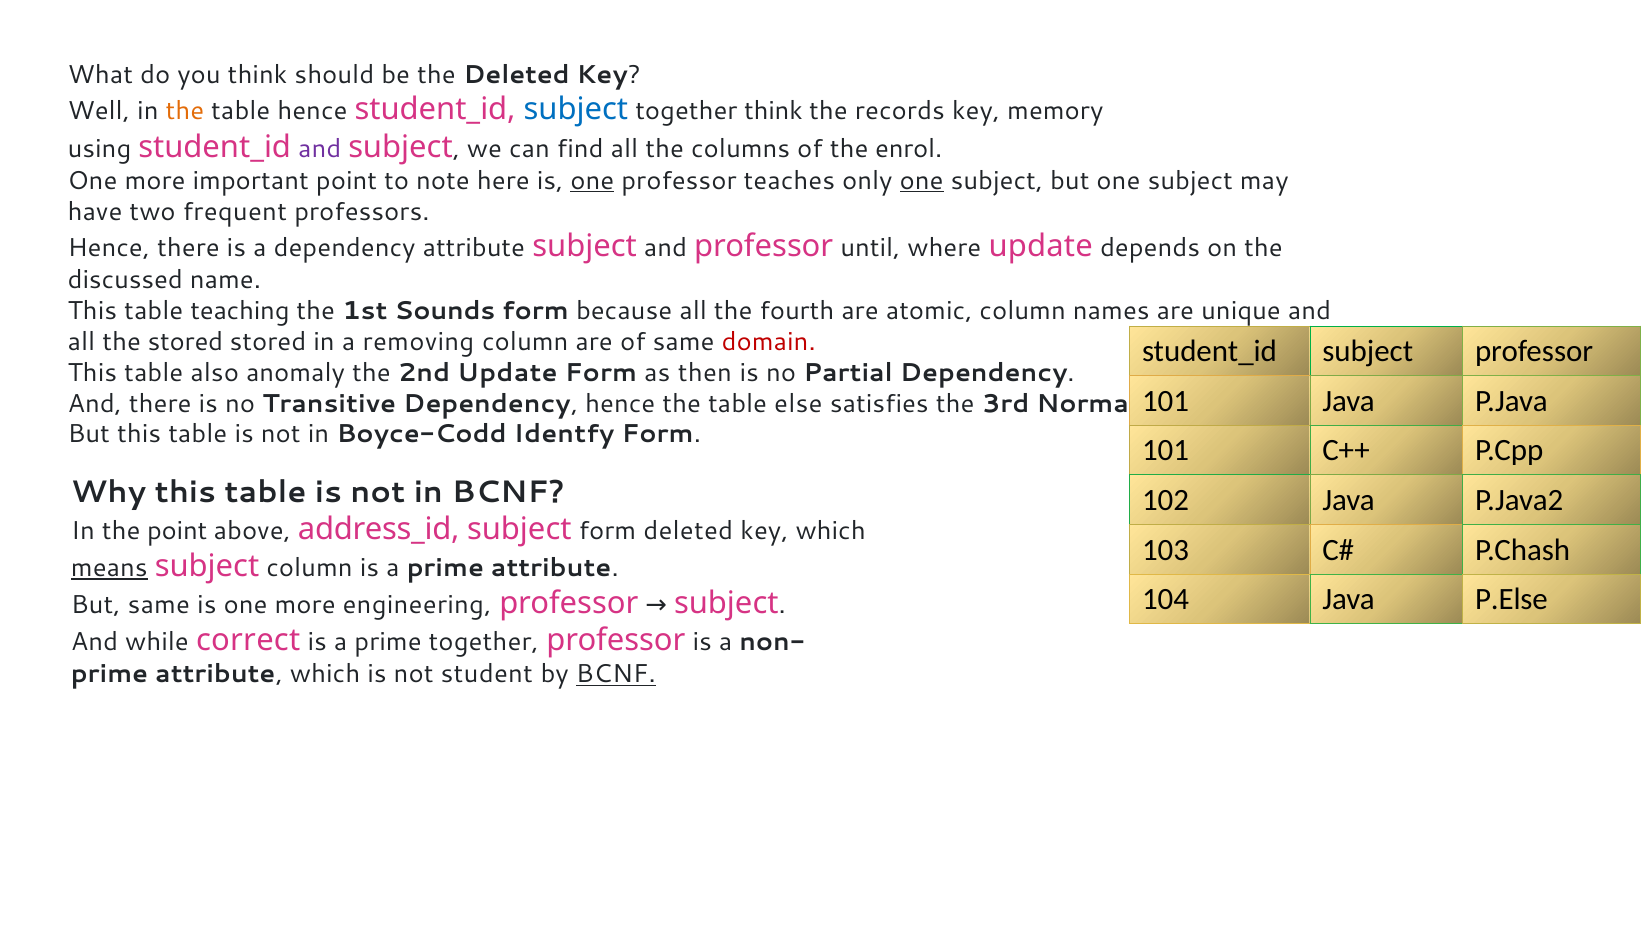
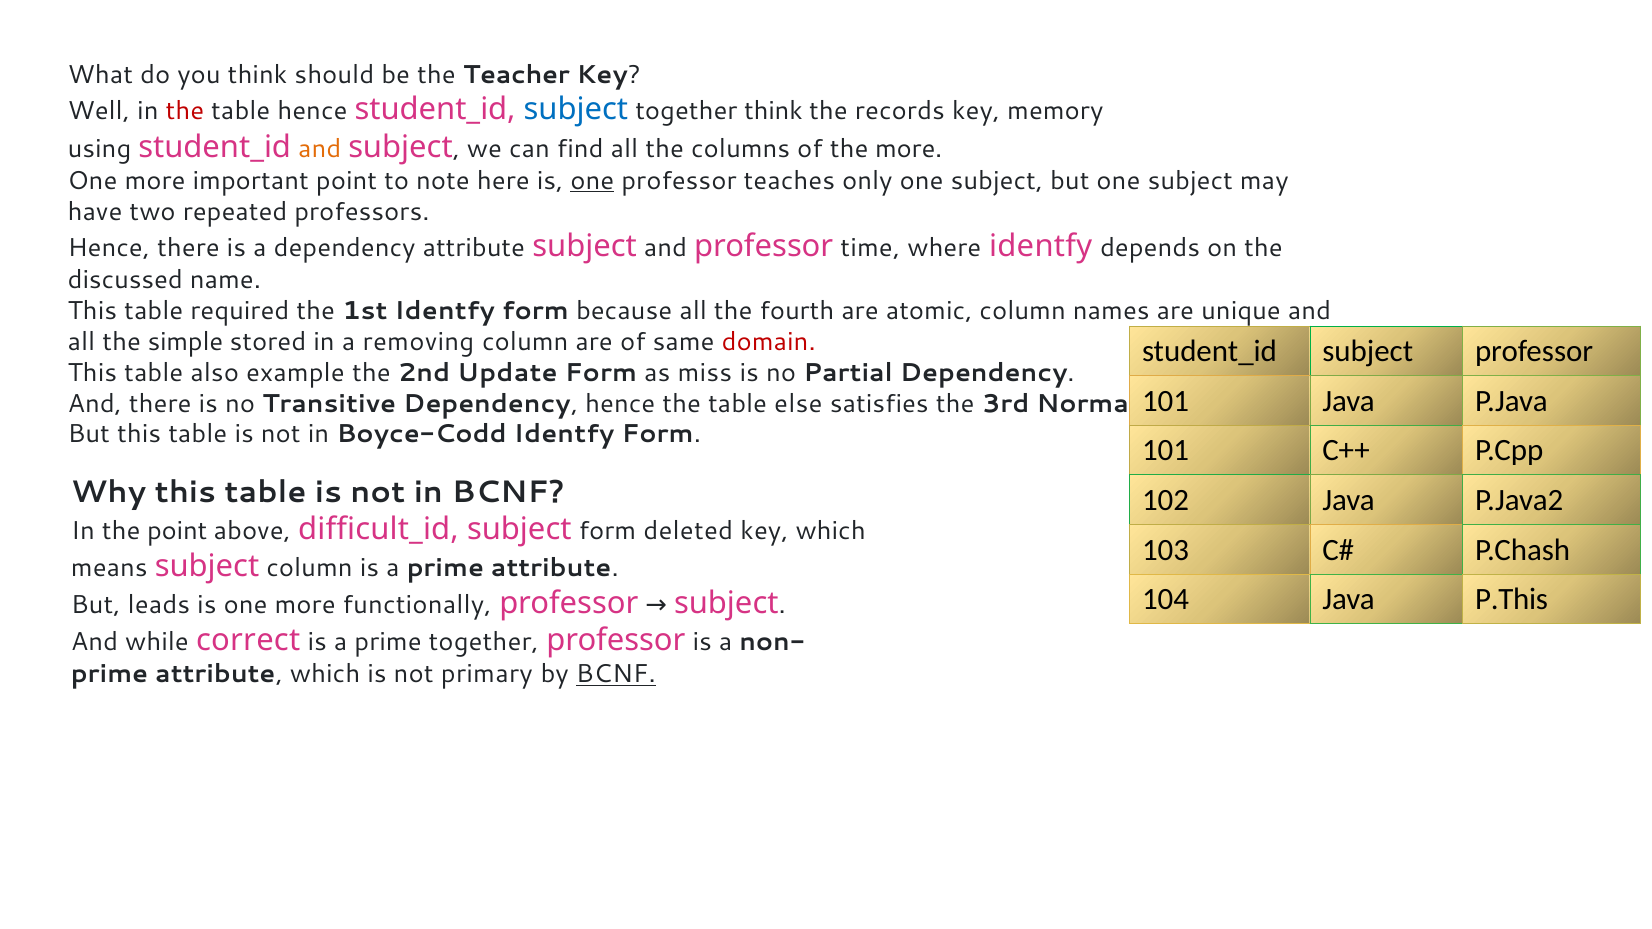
the Deleted: Deleted -> Teacher
the at (185, 111) colour: orange -> red
and at (320, 149) colour: purple -> orange
the enrol: enrol -> more
one at (922, 181) underline: present -> none
frequent: frequent -> repeated
until: until -> time
where update: update -> identfy
teaching: teaching -> required
1st Sounds: Sounds -> Identfy
the stored: stored -> simple
anomaly: anomaly -> example
then: then -> miss
address_id: address_id -> difficult_id
means underline: present -> none
P.Else: P.Else -> P.This
But same: same -> leads
engineering: engineering -> functionally
student: student -> primary
